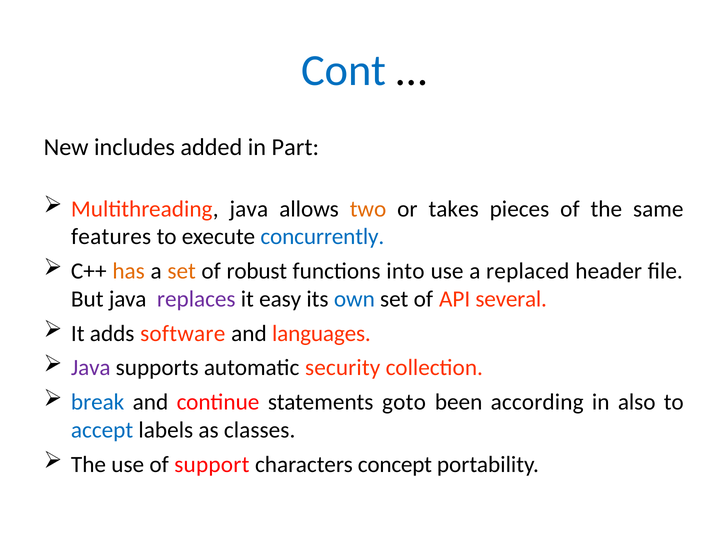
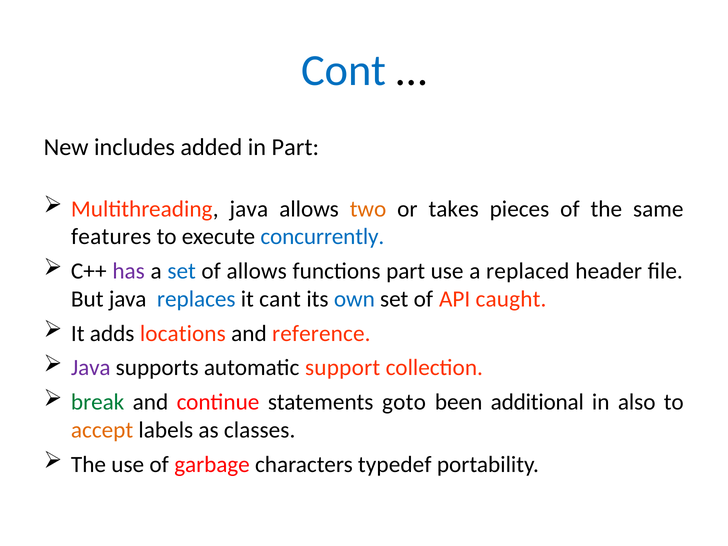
has colour: orange -> purple
set at (182, 271) colour: orange -> blue
of robust: robust -> allows
functions into: into -> part
replaces colour: purple -> blue
easy: easy -> cant
several: several -> caught
software: software -> locations
languages: languages -> reference
security: security -> support
break colour: blue -> green
according: according -> additional
accept colour: blue -> orange
support: support -> garbage
concept: concept -> typedef
